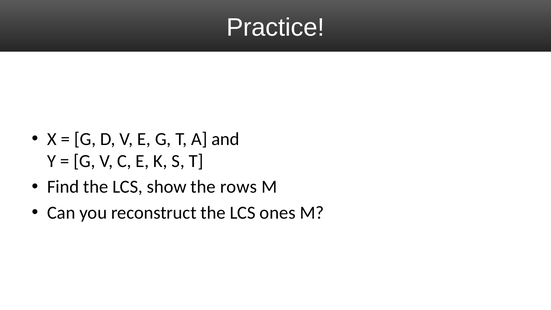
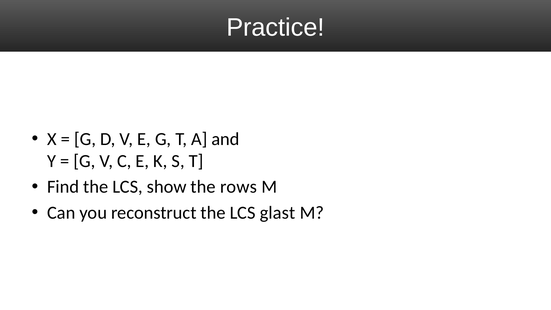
ones: ones -> glast
